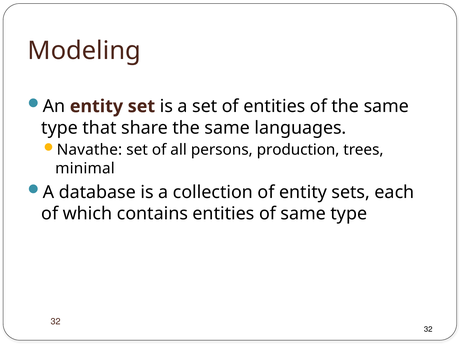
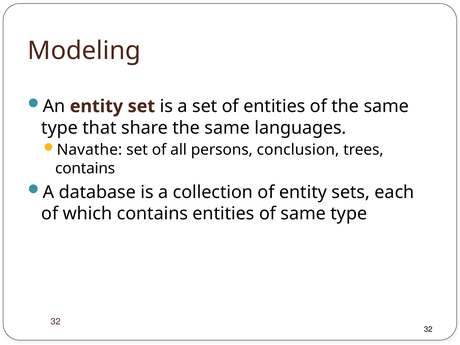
production: production -> conclusion
minimal at (85, 168): minimal -> contains
